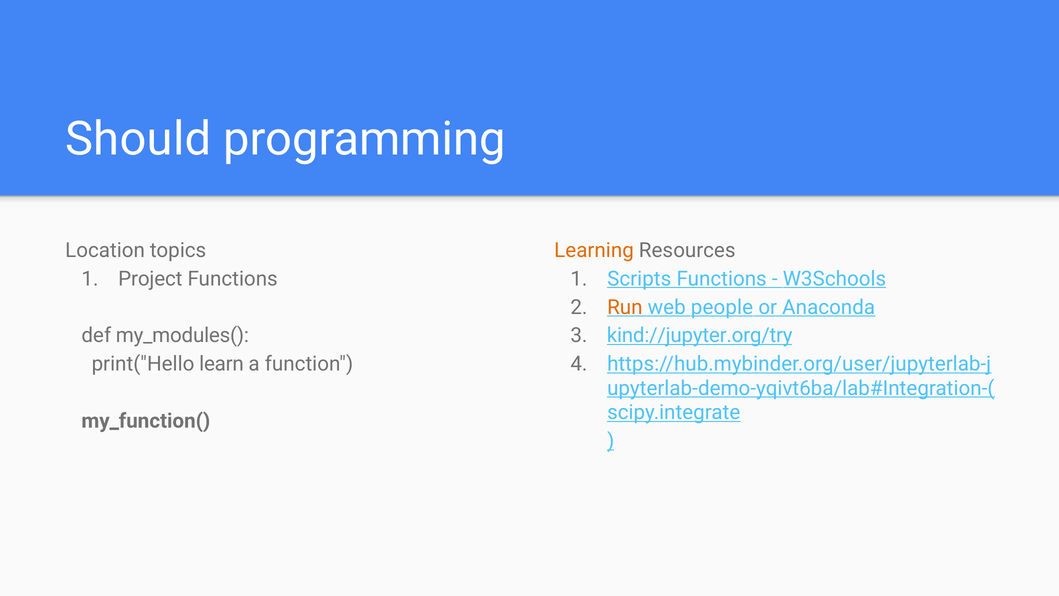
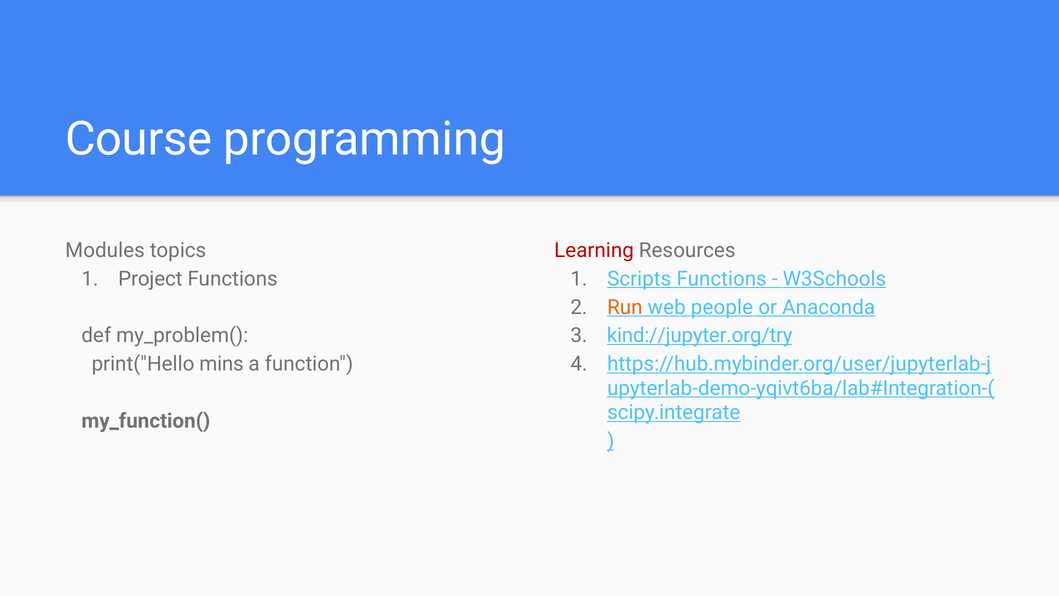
Should: Should -> Course
Location: Location -> Modules
Learning colour: orange -> red
my_modules(: my_modules( -> my_problem(
learn: learn -> mins
